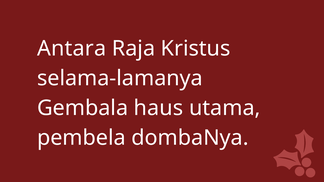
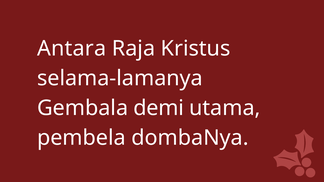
haus: haus -> demi
